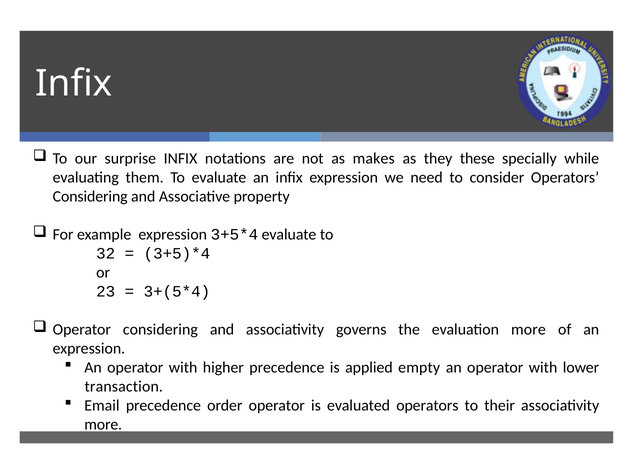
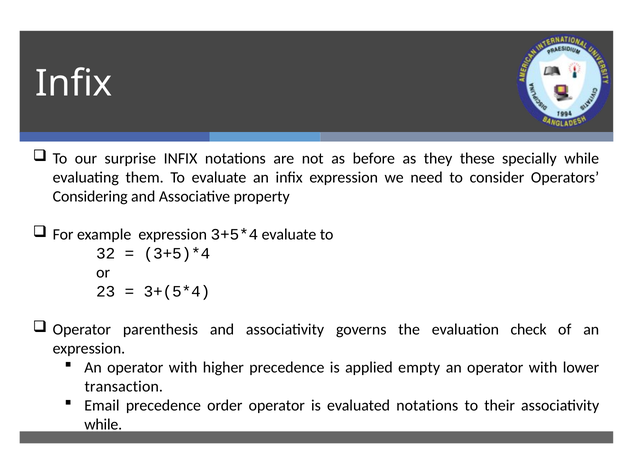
makes: makes -> before
Operator considering: considering -> parenthesis
evaluation more: more -> check
evaluated operators: operators -> notations
more at (103, 425): more -> while
